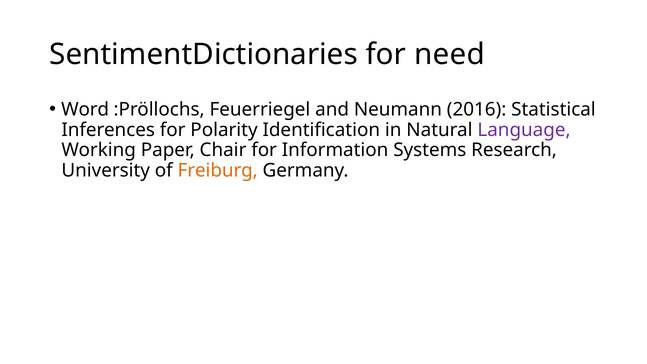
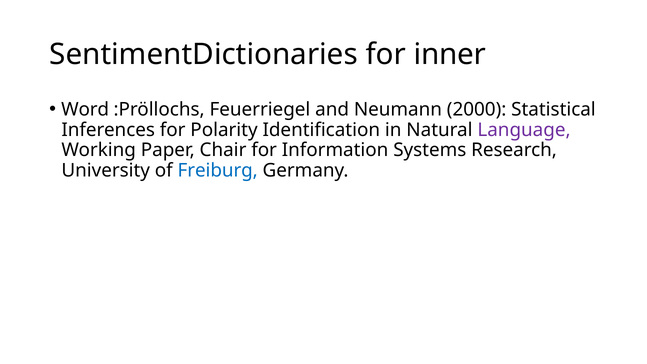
need: need -> inner
2016: 2016 -> 2000
Freiburg colour: orange -> blue
